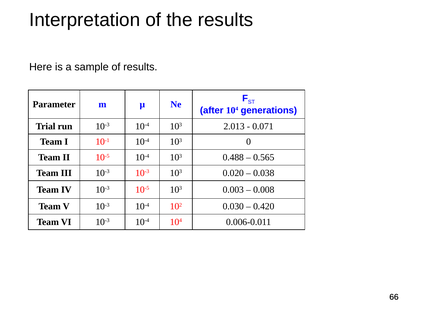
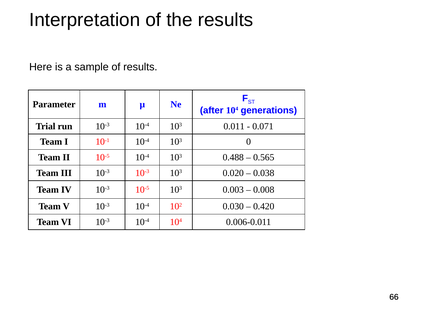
2.013: 2.013 -> 0.011
